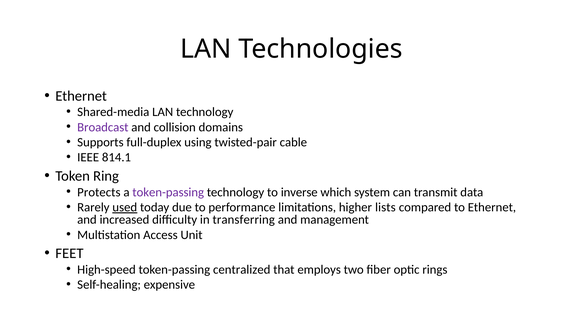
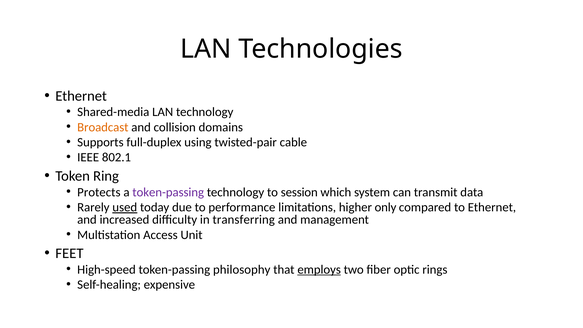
Broadcast colour: purple -> orange
814.1: 814.1 -> 802.1
inverse: inverse -> session
lists: lists -> only
centralized: centralized -> philosophy
employs underline: none -> present
